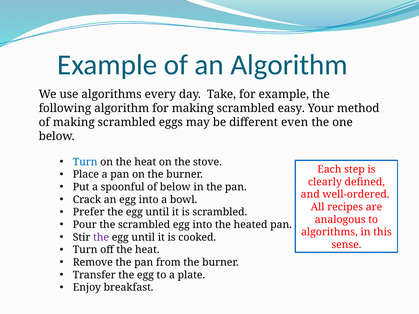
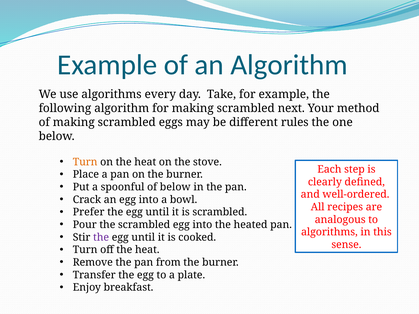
easy: easy -> next
even: even -> rules
Turn at (85, 162) colour: blue -> orange
